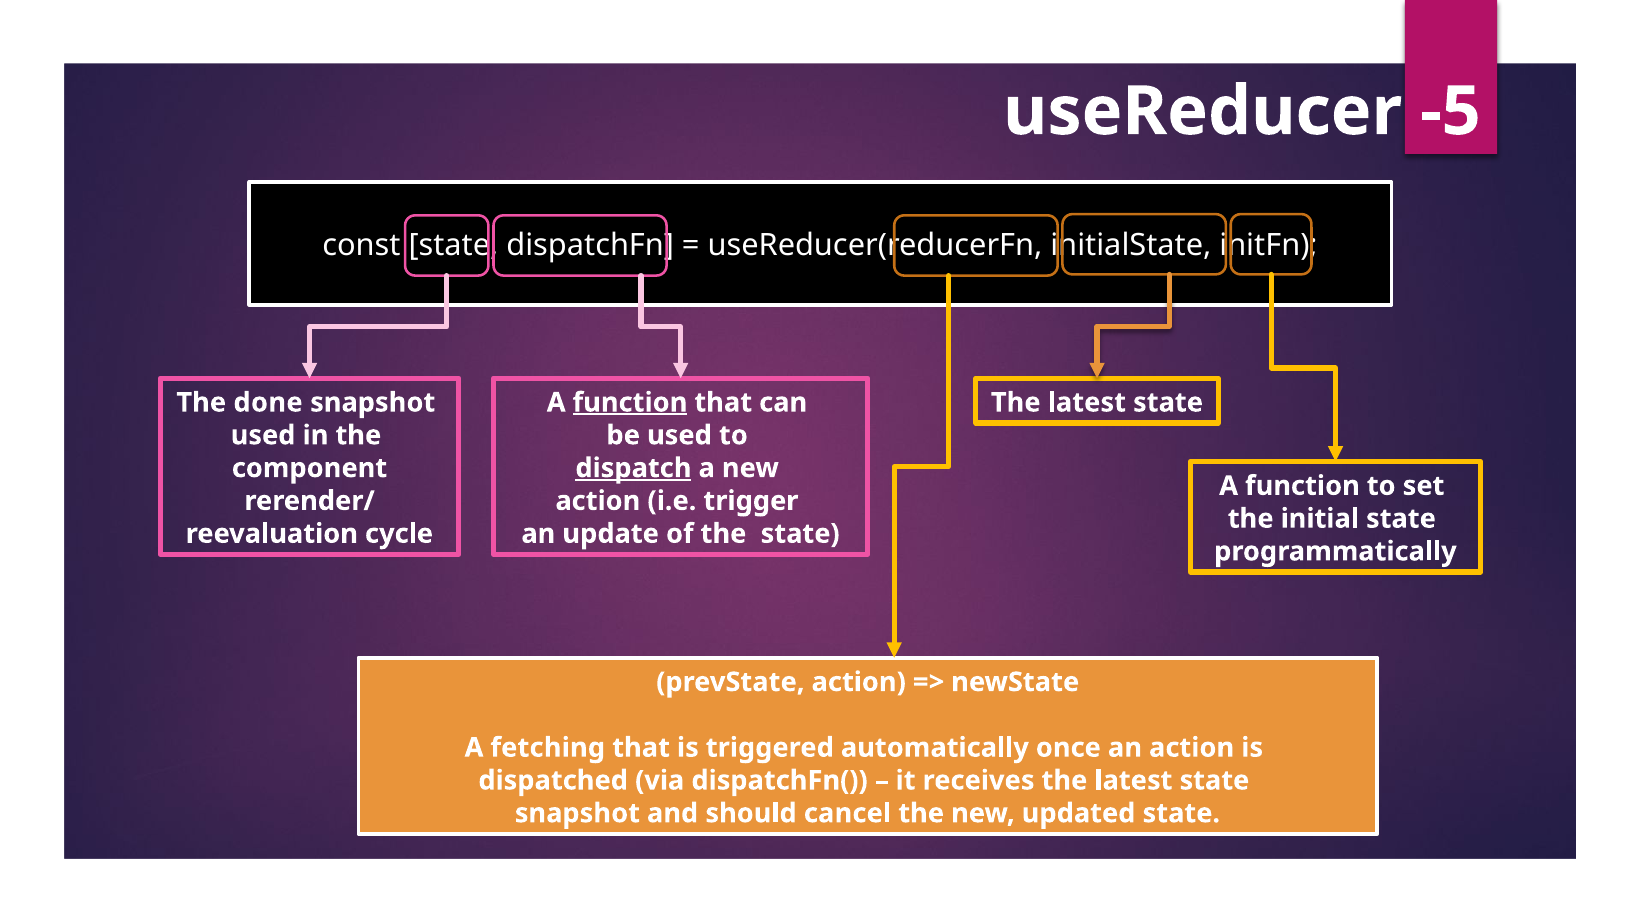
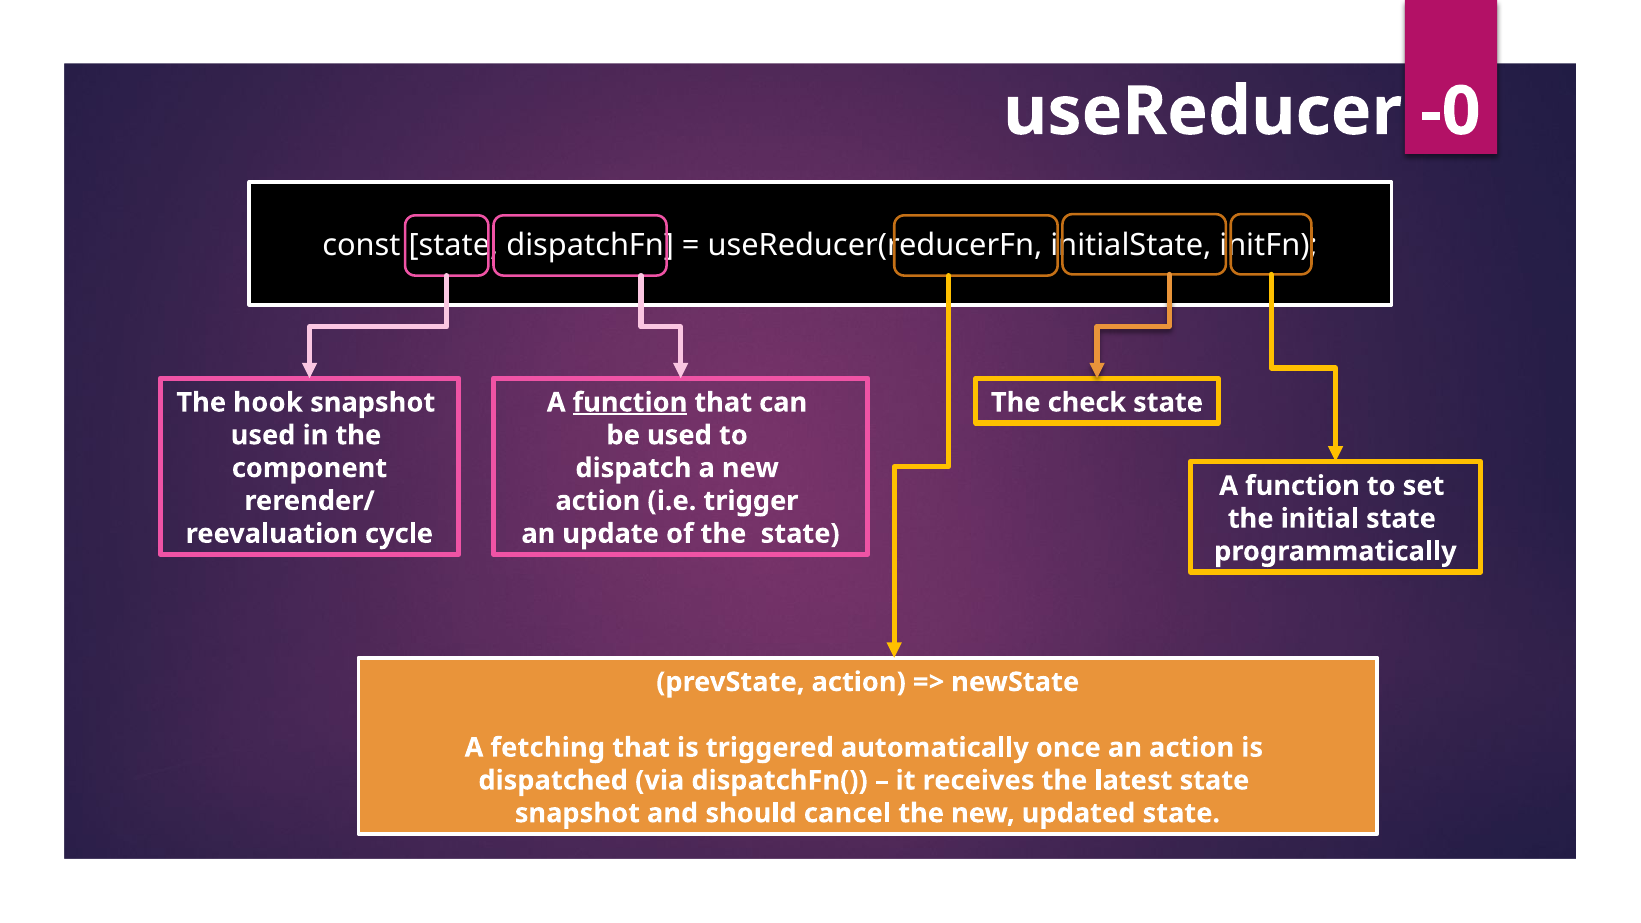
-5: -5 -> -0
done: done -> hook
latest at (1087, 403): latest -> check
dispatch underline: present -> none
